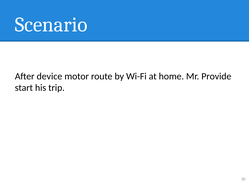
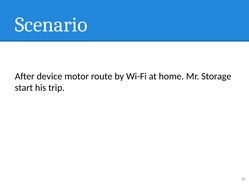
Provide: Provide -> Storage
